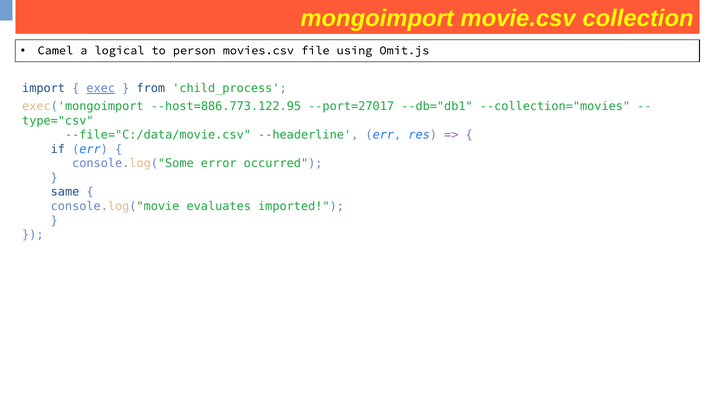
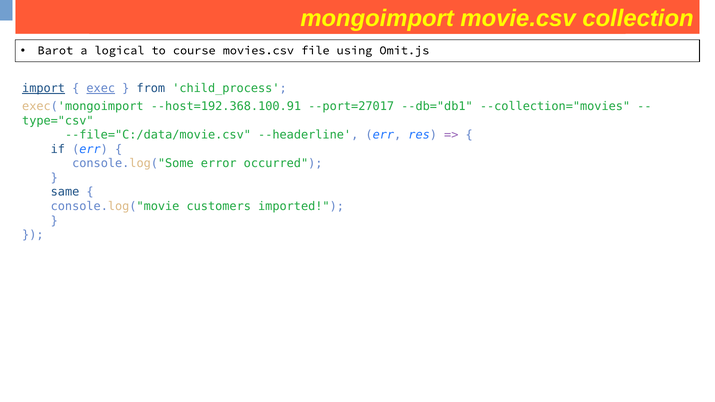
Camel: Camel -> Barot
person: person -> course
import underline: none -> present
--host=886.773.122.95: --host=886.773.122.95 -> --host=192.368.100.91
evaluates: evaluates -> customers
